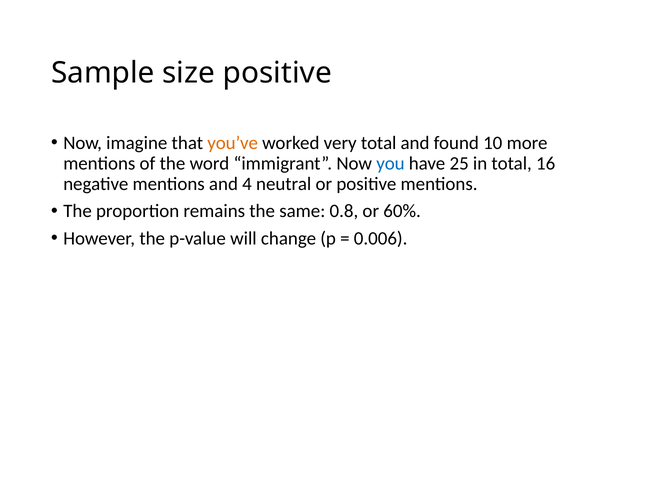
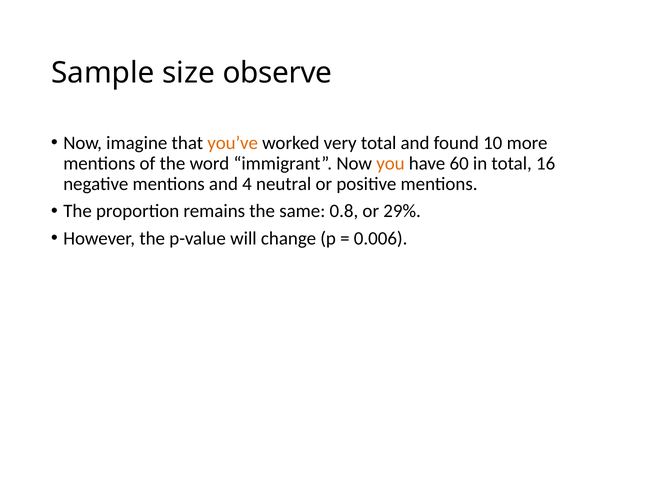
size positive: positive -> observe
you colour: blue -> orange
25: 25 -> 60
60%: 60% -> 29%
